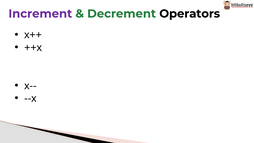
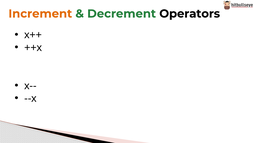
Increment colour: purple -> orange
